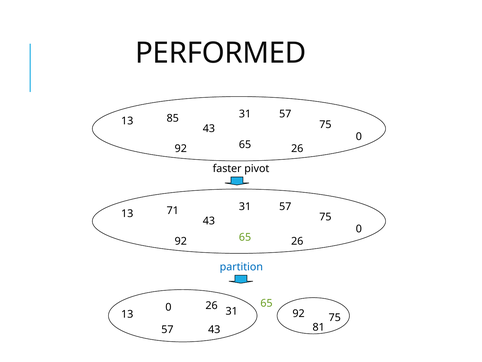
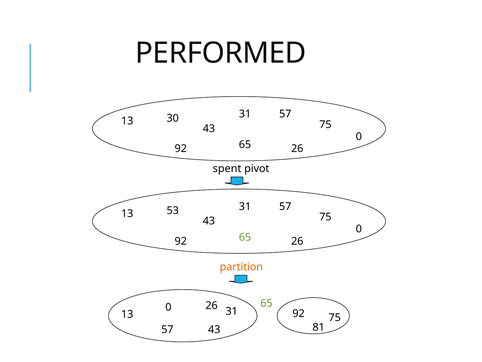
85: 85 -> 30
faster: faster -> spent
71: 71 -> 53
partition colour: blue -> orange
